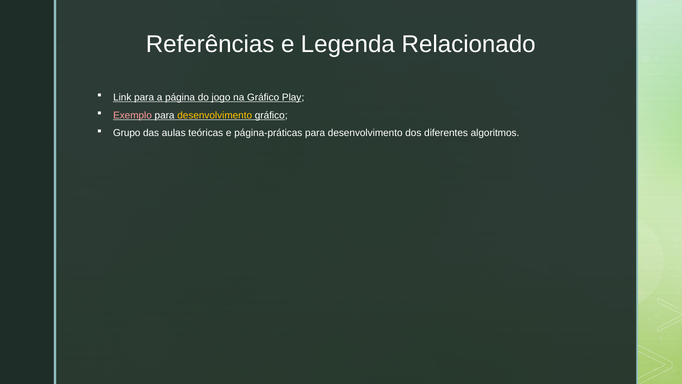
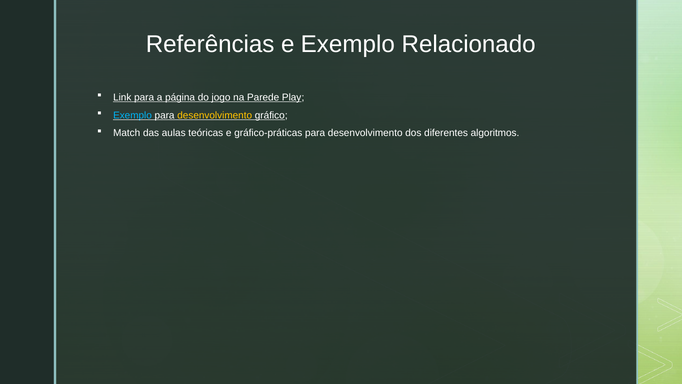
e Legenda: Legenda -> Exemplo
na Gráfico: Gráfico -> Parede
Exemplo at (132, 115) colour: pink -> light blue
Grupo: Grupo -> Match
página-práticas: página-práticas -> gráfico-práticas
